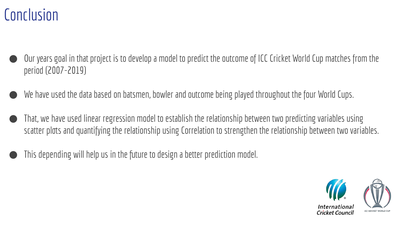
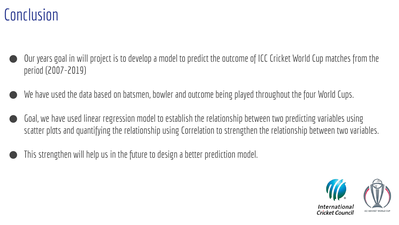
in that: that -> will
That at (31, 118): That -> Goal
This depending: depending -> strengthen
